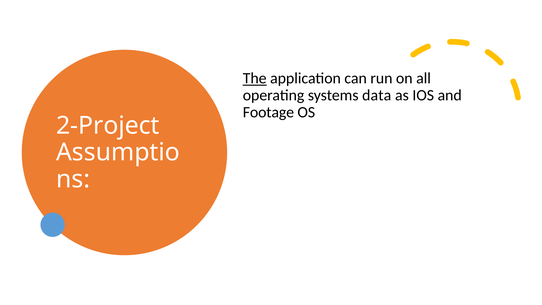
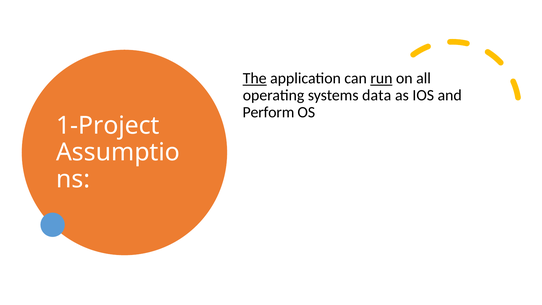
run underline: none -> present
Footage: Footage -> Perform
2-Project: 2-Project -> 1-Project
